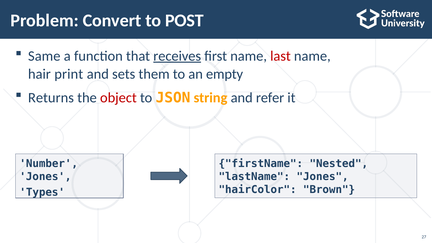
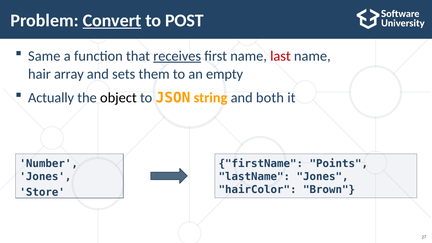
Convert underline: none -> present
print: print -> array
Returns: Returns -> Actually
object colour: red -> black
refer: refer -> both
Nested: Nested -> Points
Types: Types -> Store
